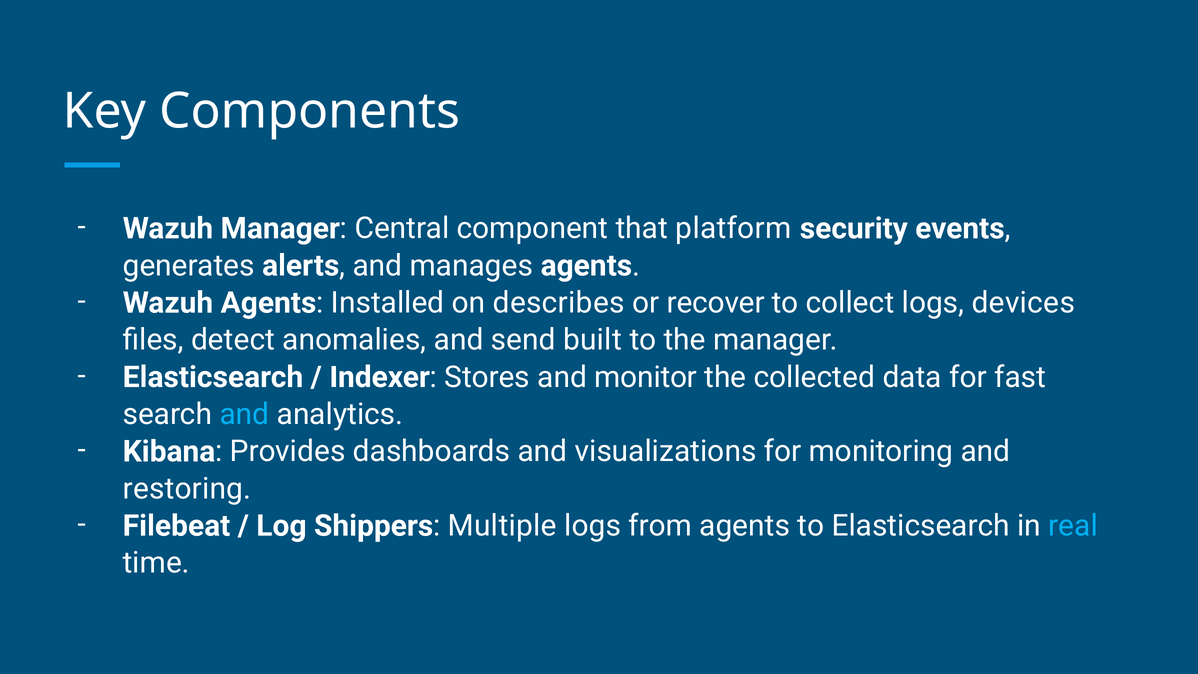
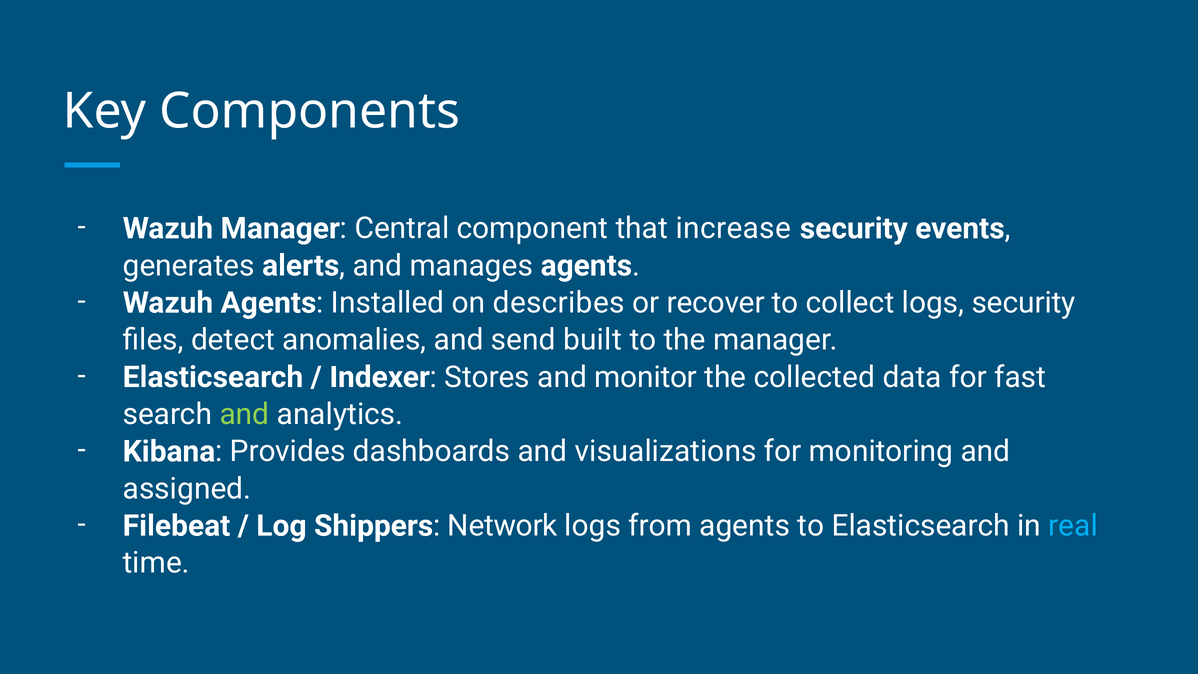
platform: platform -> increase
logs devices: devices -> security
and at (244, 414) colour: light blue -> light green
restoring: restoring -> assigned
Multiple: Multiple -> Network
